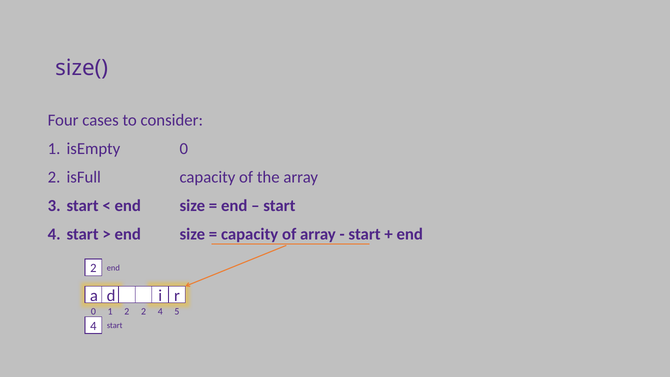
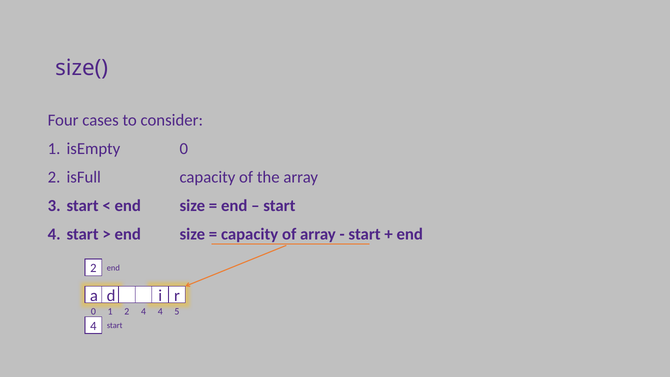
1 2 2: 2 -> 4
